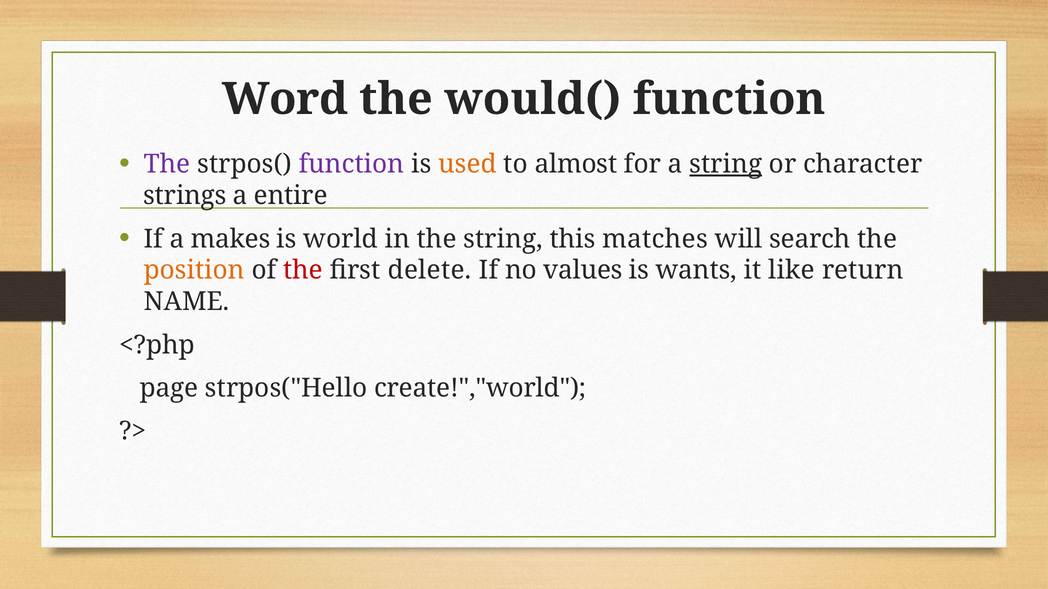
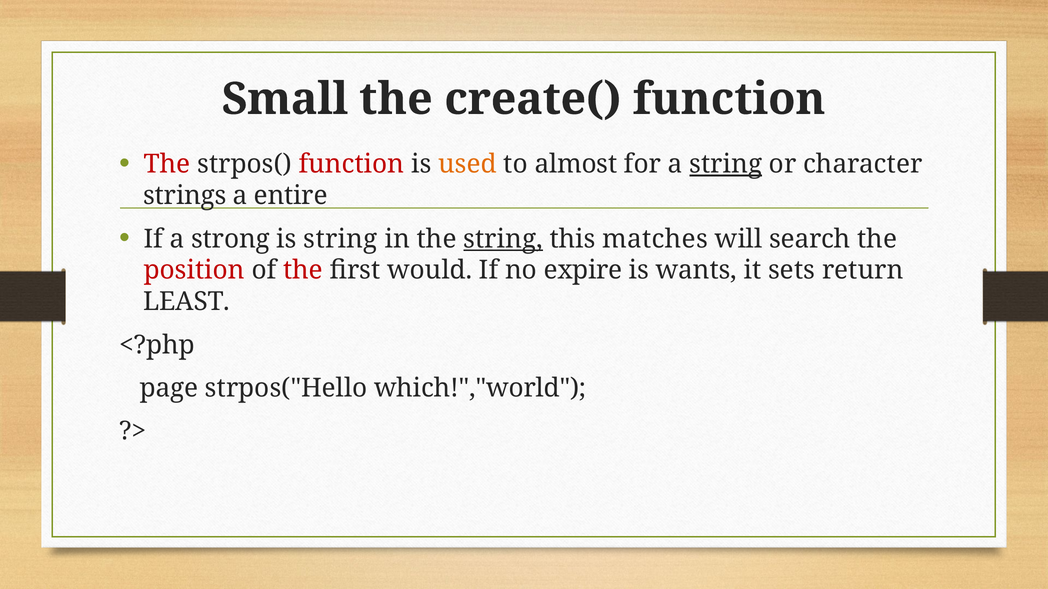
Word: Word -> Small
would(: would( -> create(
The at (167, 164) colour: purple -> red
function at (351, 164) colour: purple -> red
makes: makes -> strong
is world: world -> string
string at (503, 239) underline: none -> present
position colour: orange -> red
delete: delete -> would
values: values -> expire
like: like -> sets
NAME: NAME -> LEAST
create!","world: create!","world -> which!","world
